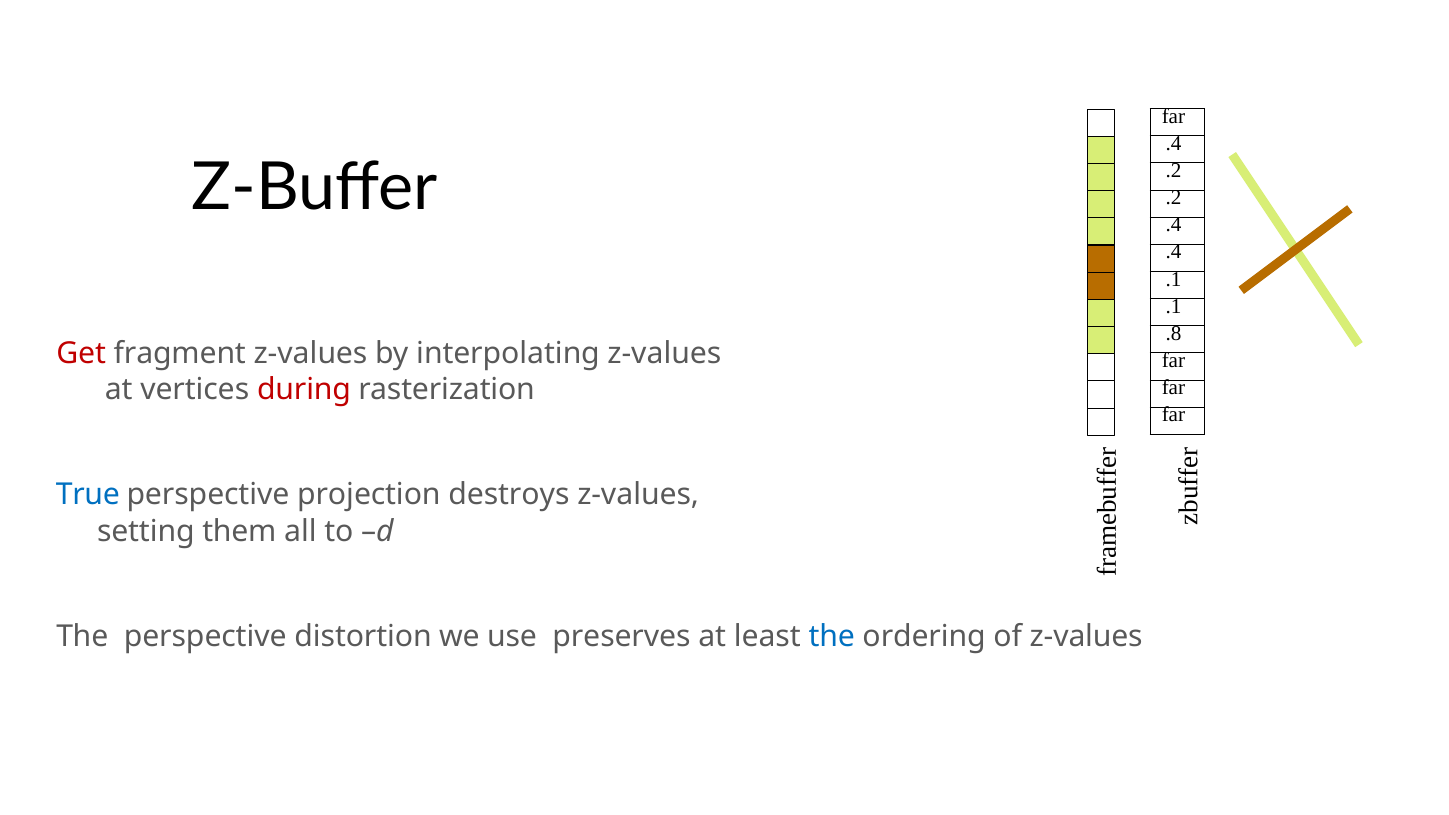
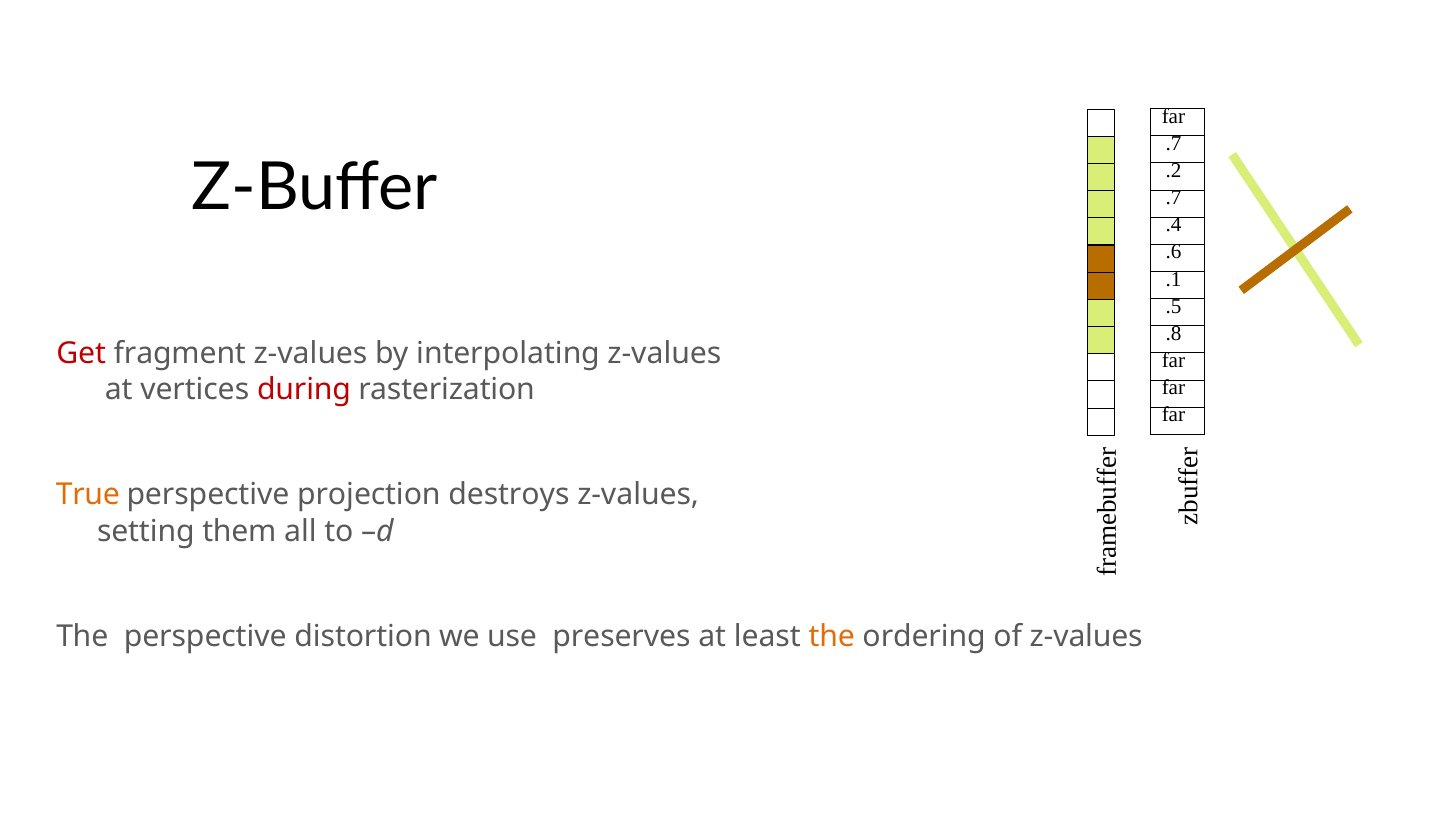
.4 at (1173, 143): .4 -> .7
.2 at (1173, 198): .2 -> .7
.4 at (1173, 252): .4 -> .6
.1 at (1173, 306): .1 -> .5
True colour: blue -> orange
the at (832, 637) colour: blue -> orange
